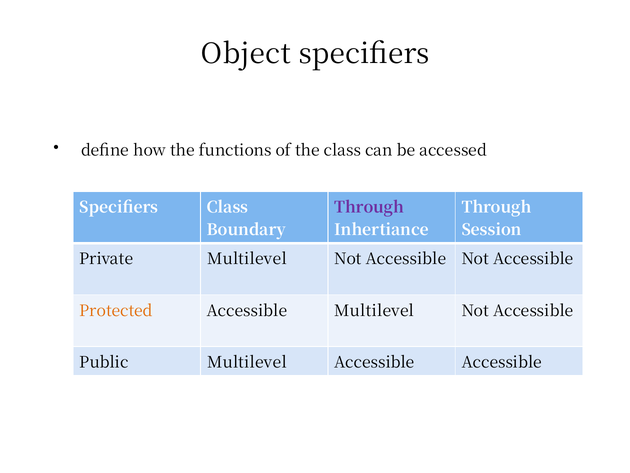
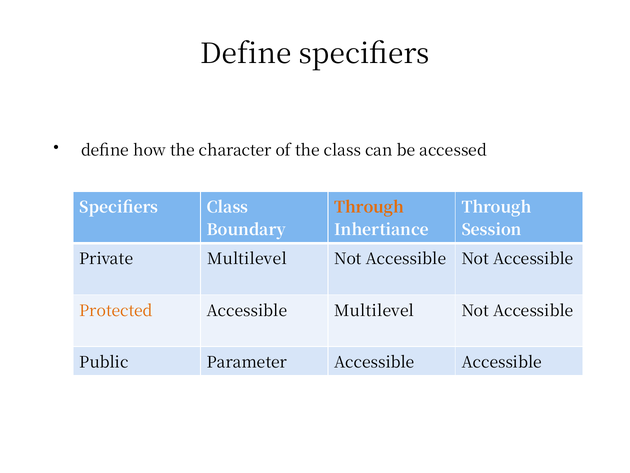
Object at (246, 54): Object -> Define
functions: functions -> character
Through at (369, 207) colour: purple -> orange
Public Multilevel: Multilevel -> Parameter
